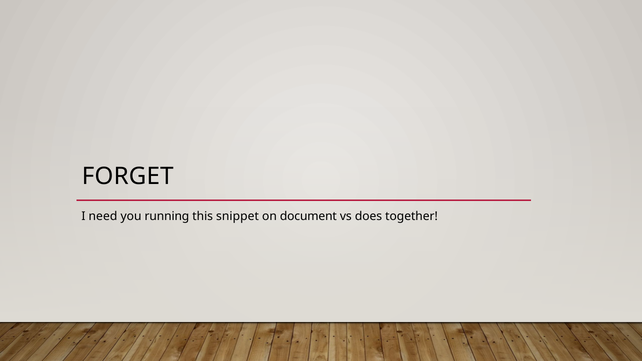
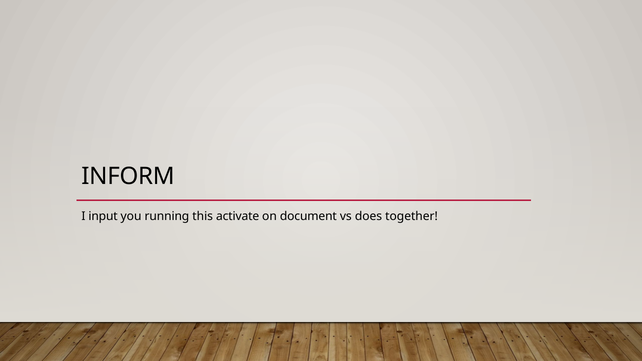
FORGET: FORGET -> INFORM
need: need -> input
snippet: snippet -> activate
